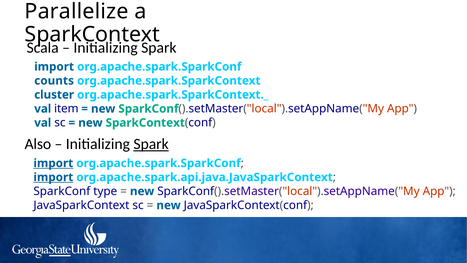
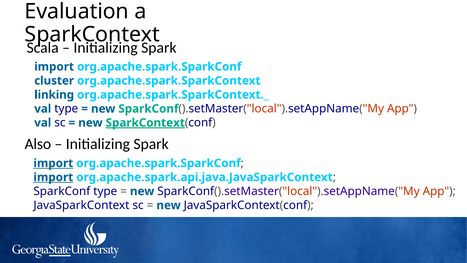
Parallelize: Parallelize -> Evaluation
counts: counts -> cluster
cluster: cluster -> linking
val item: item -> type
SparkContext at (145, 123) underline: none -> present
Spark at (151, 144) underline: present -> none
